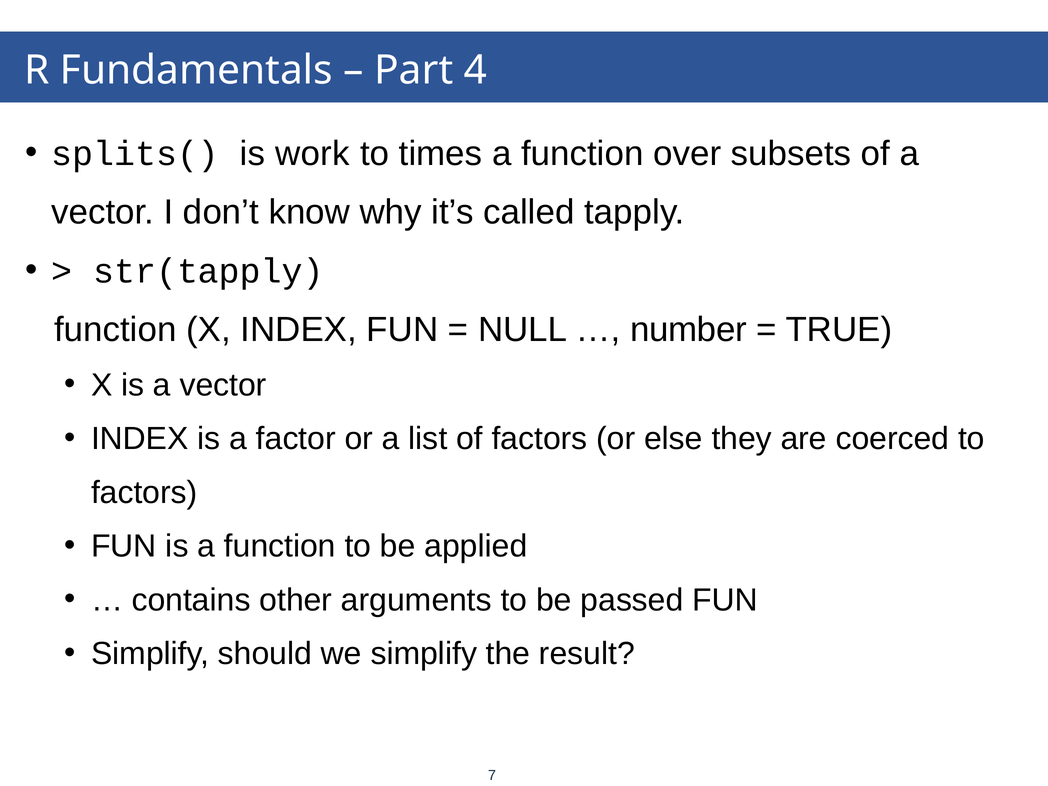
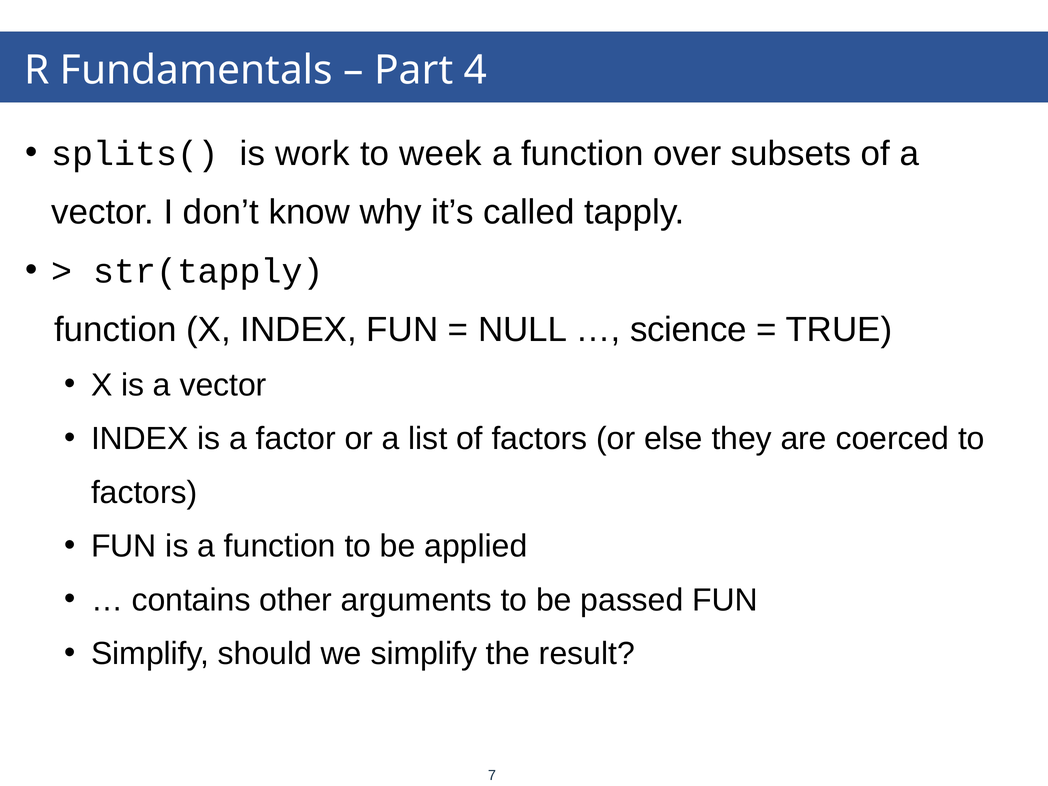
times: times -> week
number: number -> science
